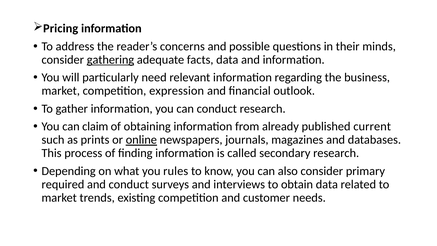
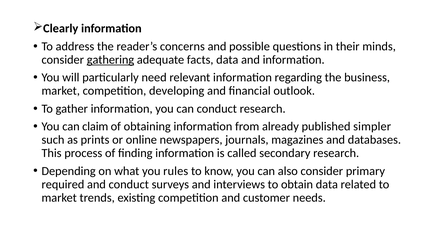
Pricing: Pricing -> Clearly
expression: expression -> developing
current: current -> simpler
online underline: present -> none
